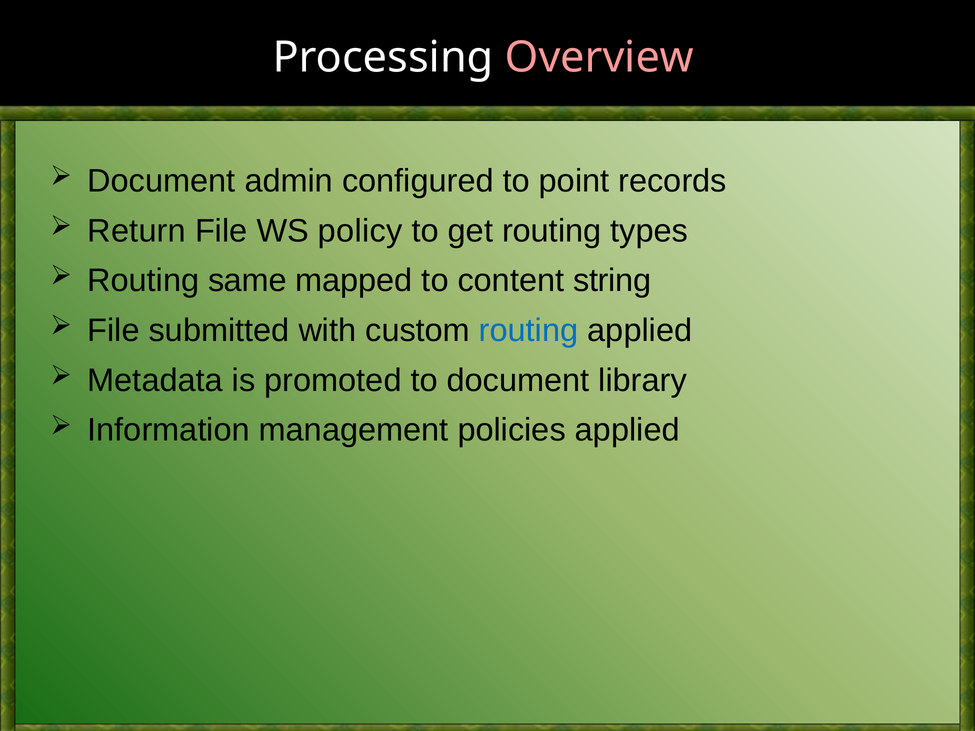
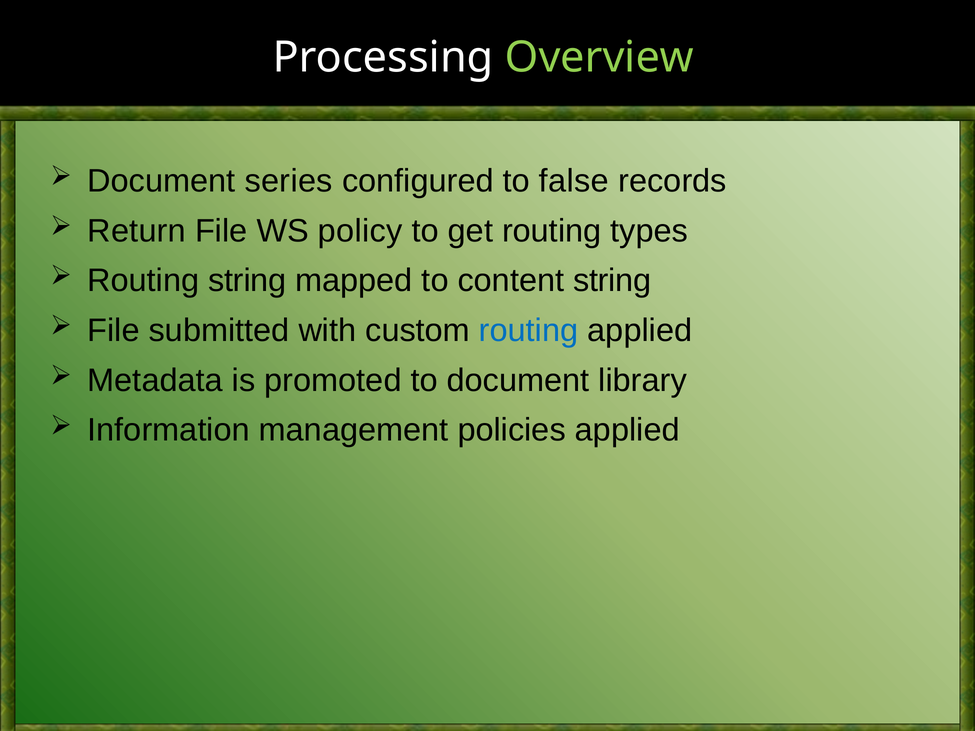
Overview colour: pink -> light green
admin: admin -> series
point: point -> false
Routing same: same -> string
